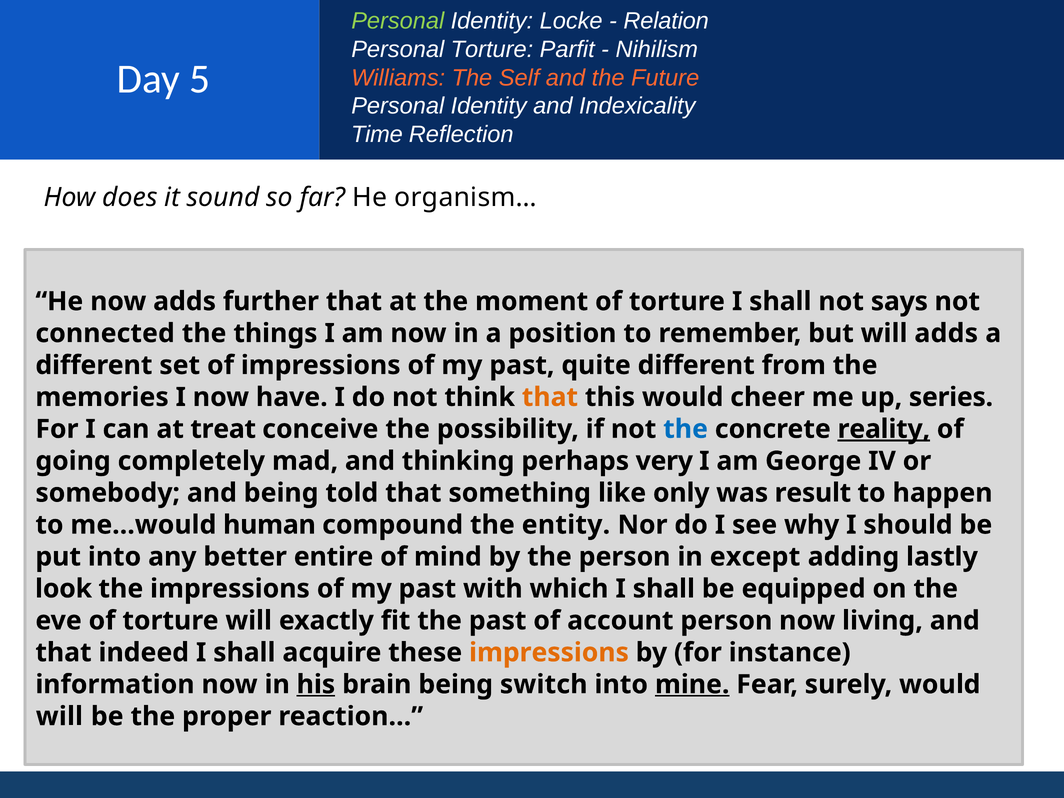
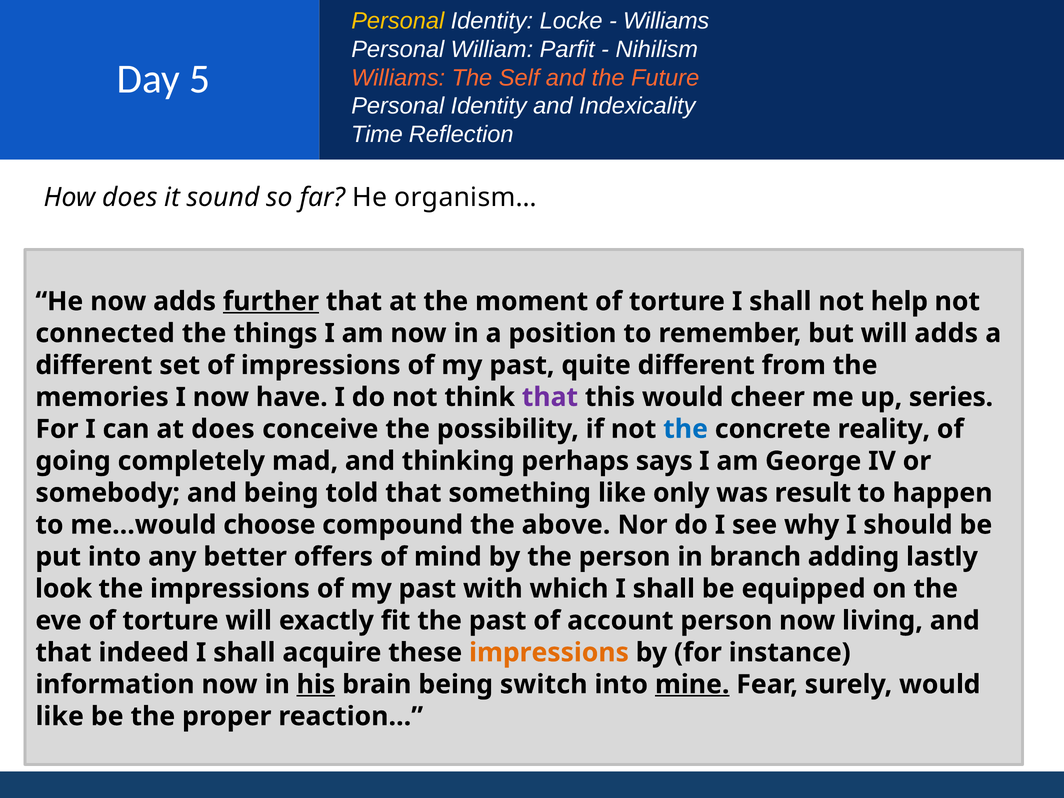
Personal at (398, 21) colour: light green -> yellow
Relation at (666, 21): Relation -> Williams
Personal Torture: Torture -> William
further underline: none -> present
says: says -> help
that at (550, 397) colour: orange -> purple
at treat: treat -> does
reality underline: present -> none
very: very -> says
human: human -> choose
entity: entity -> above
entire: entire -> offers
except: except -> branch
will at (60, 716): will -> like
